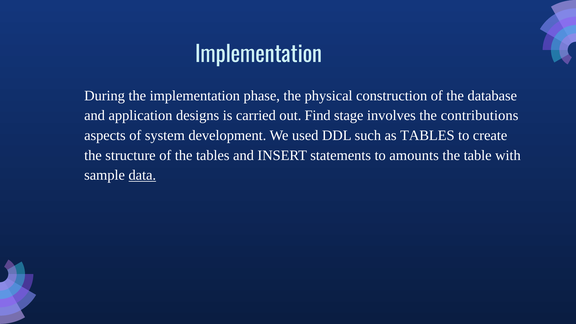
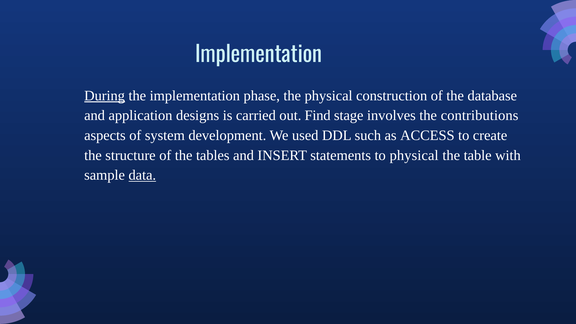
During underline: none -> present
as TABLES: TABLES -> ACCESS
to amounts: amounts -> physical
